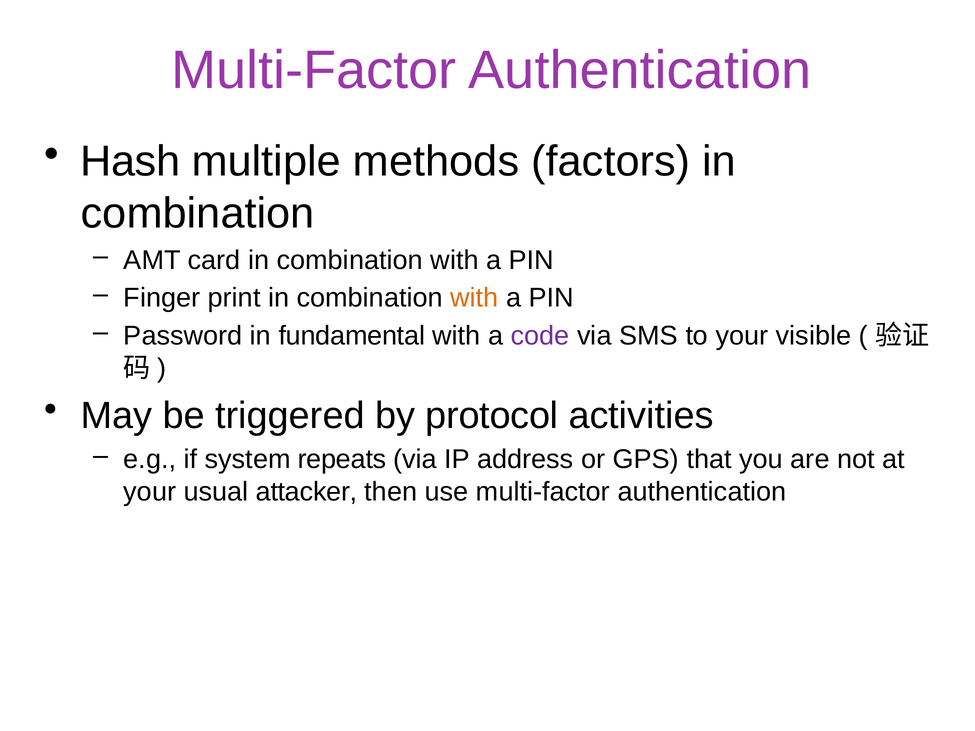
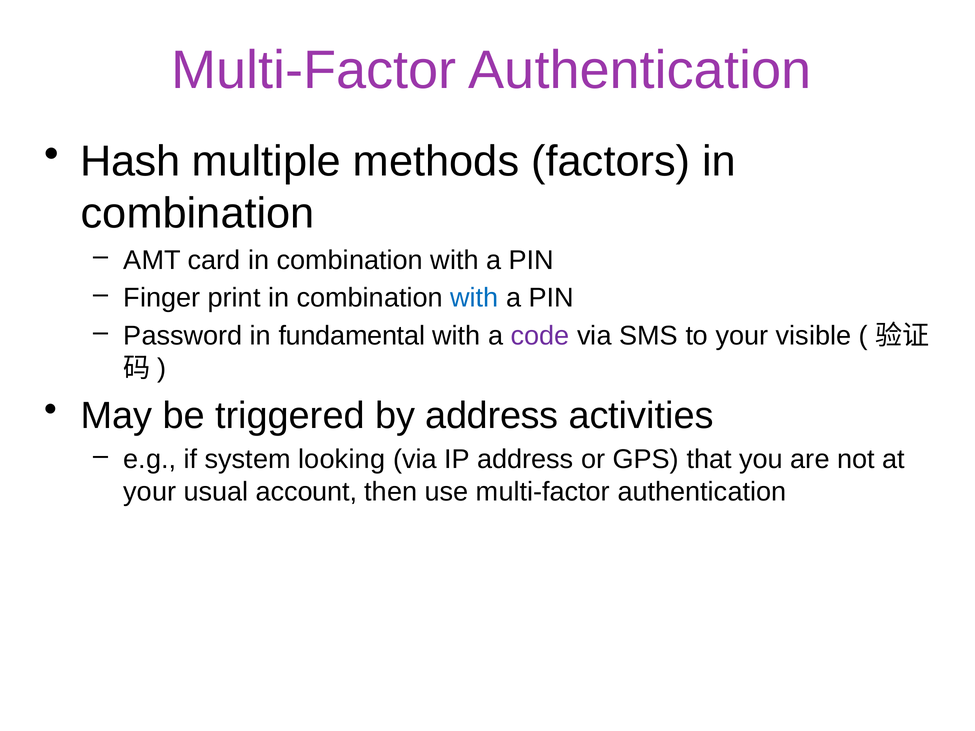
with at (474, 298) colour: orange -> blue
by protocol: protocol -> address
repeats: repeats -> looking
attacker: attacker -> account
